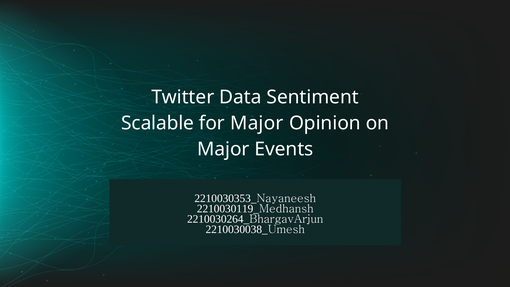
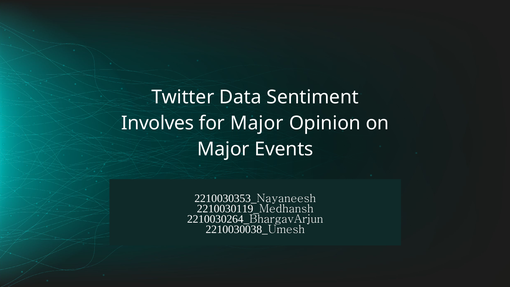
Scalable: Scalable -> Involves
